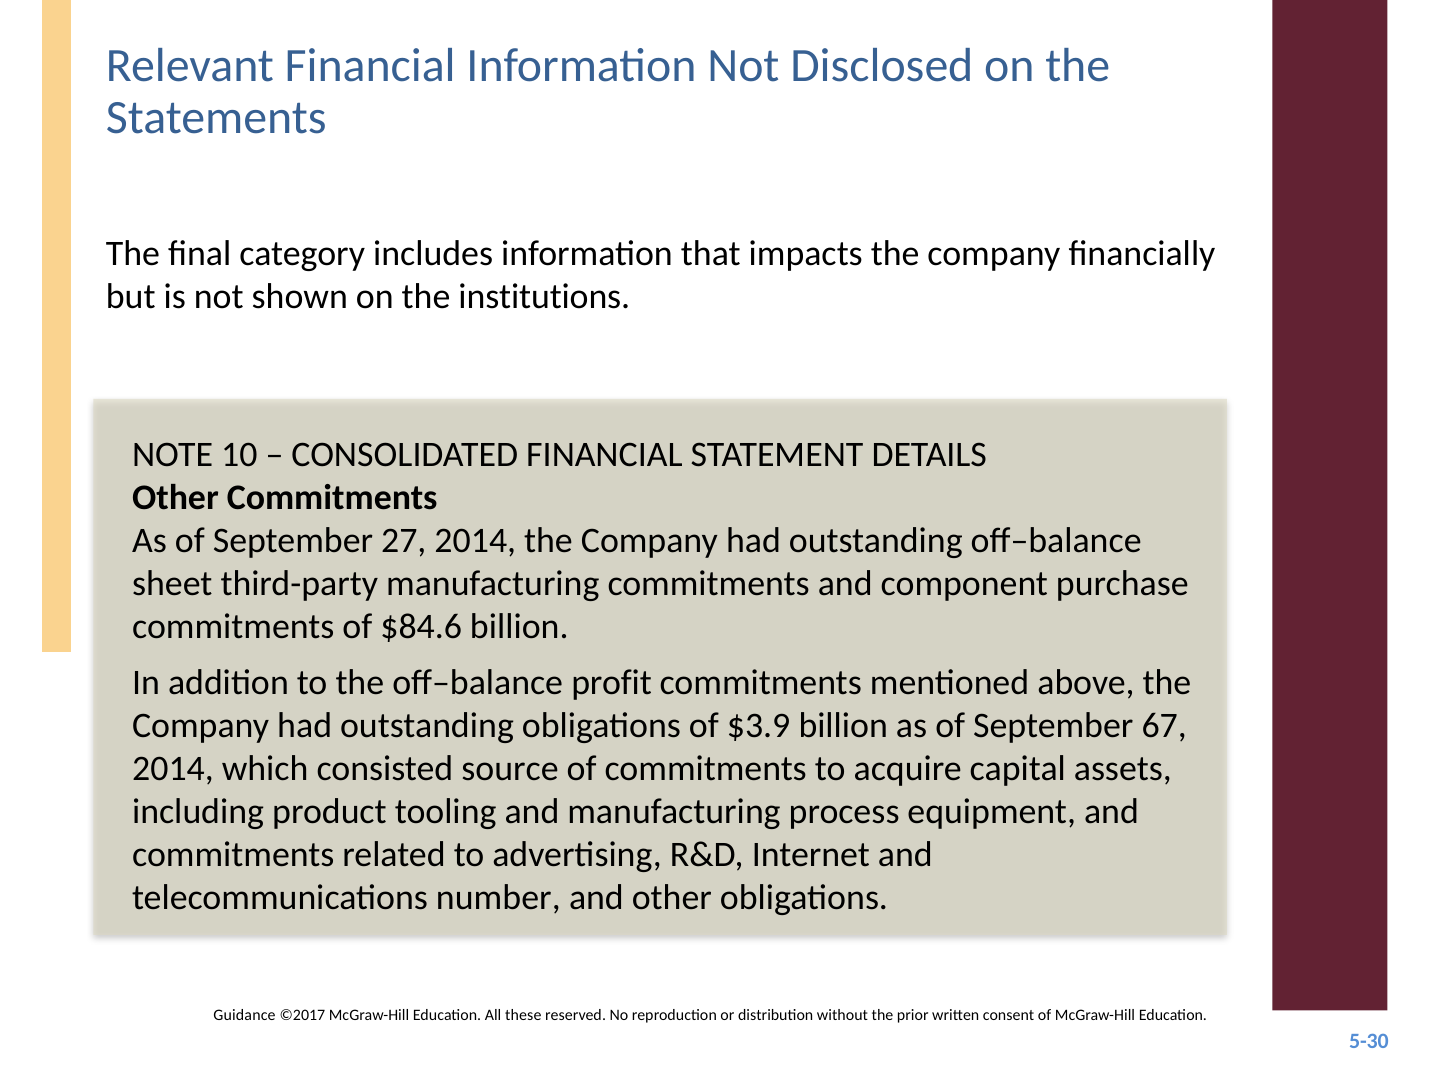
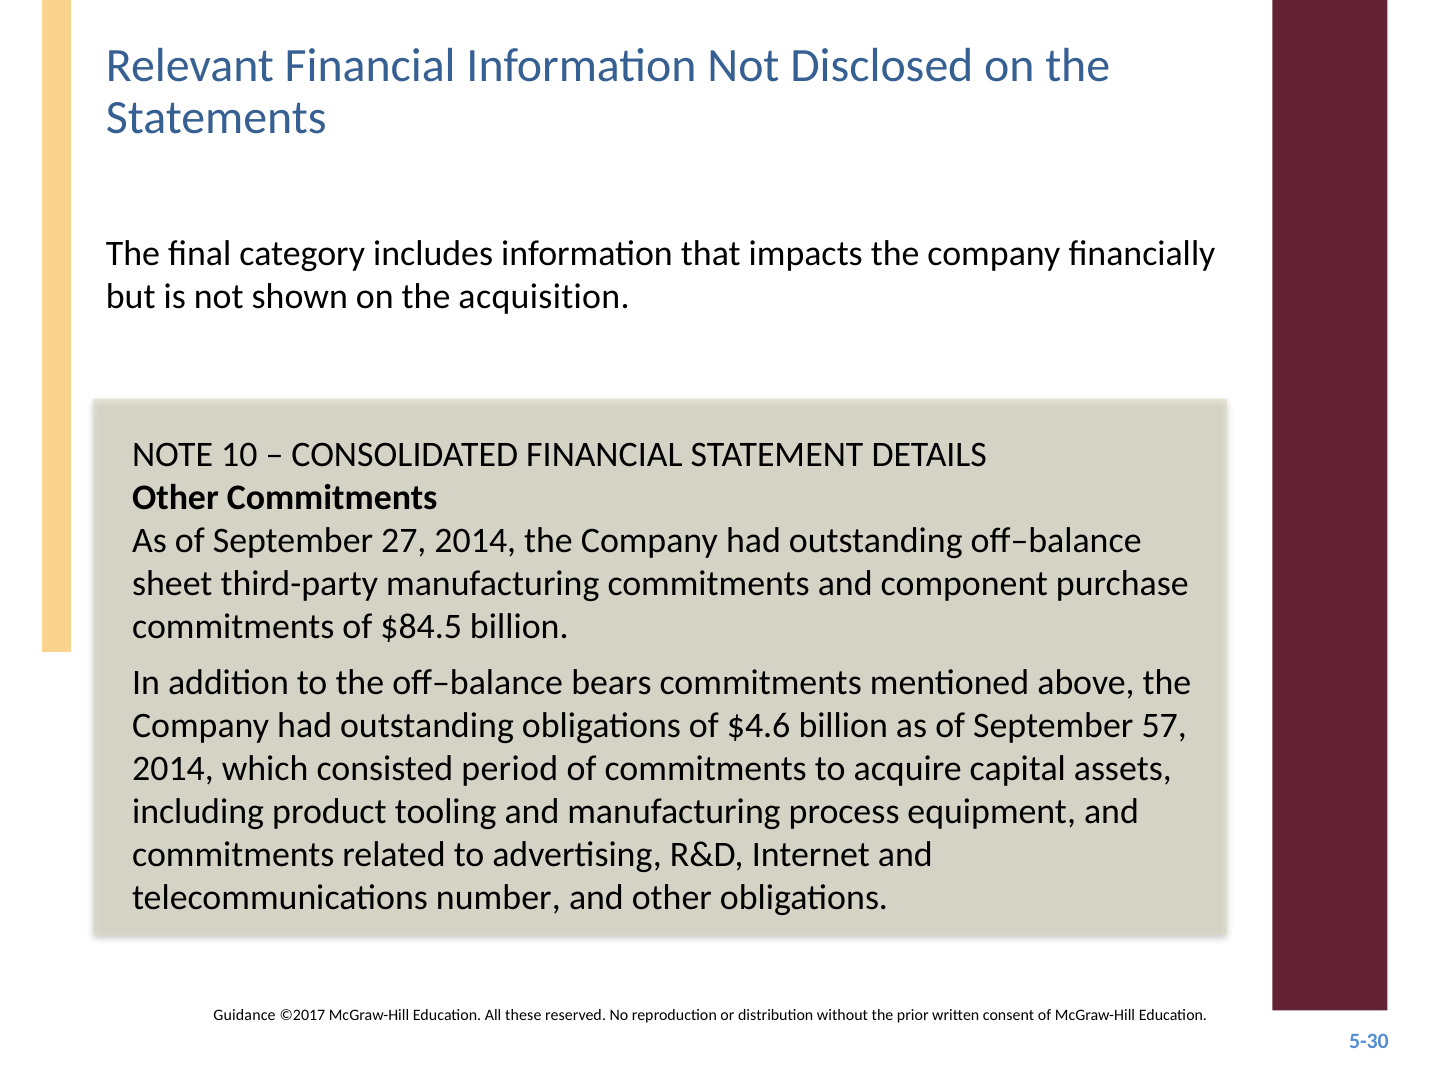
institutions: institutions -> acquisition
$84.6: $84.6 -> $84.5
profit: profit -> bears
$3.9: $3.9 -> $4.6
67: 67 -> 57
source: source -> period
